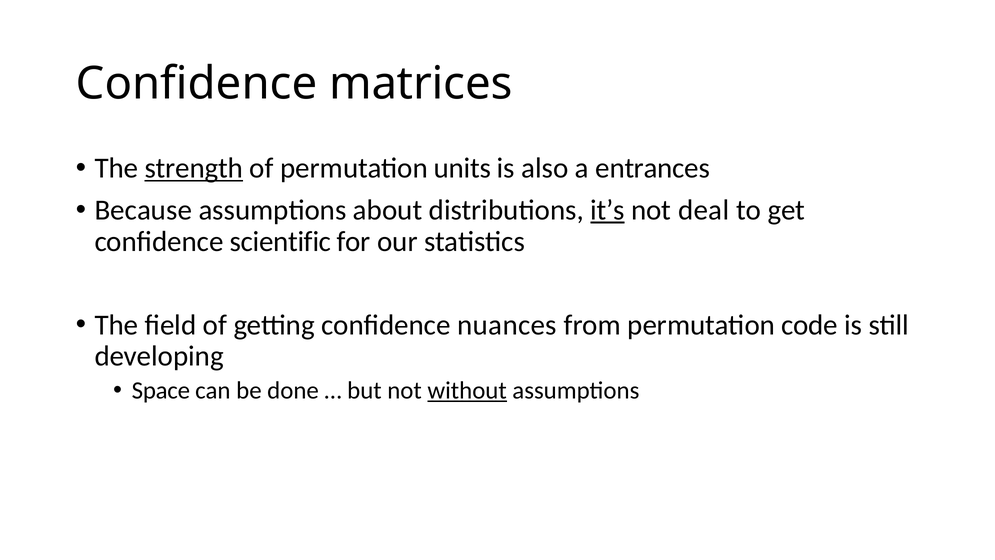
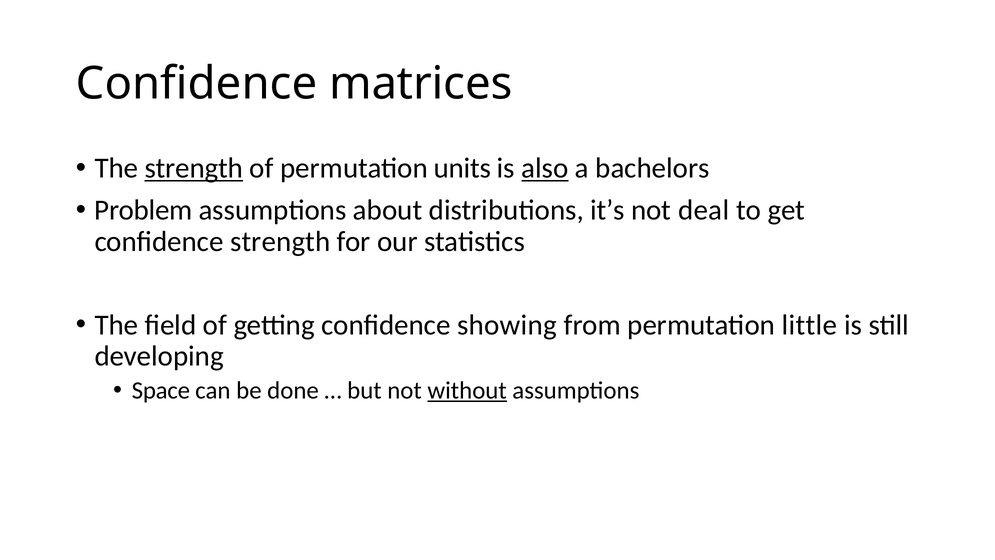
also underline: none -> present
entrances: entrances -> bachelors
Because: Because -> Problem
it’s underline: present -> none
confidence scientific: scientific -> strength
nuances: nuances -> showing
code: code -> little
